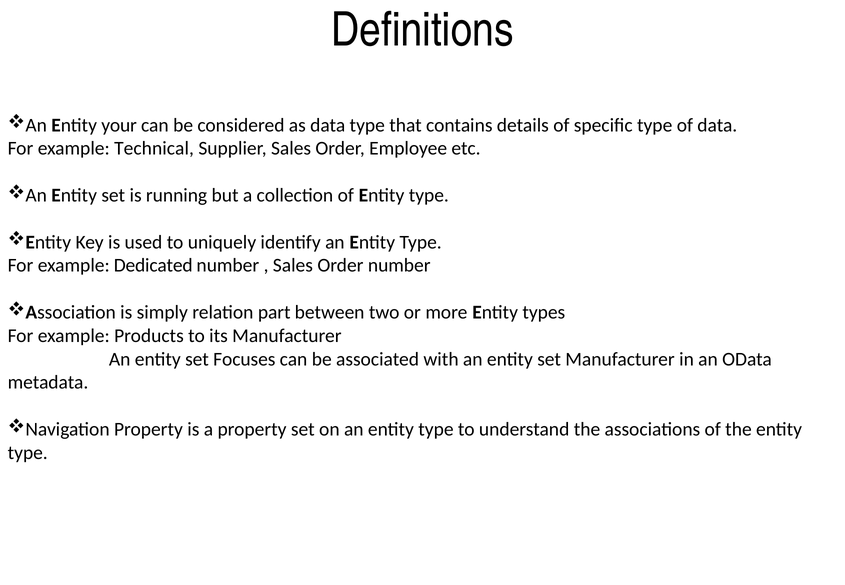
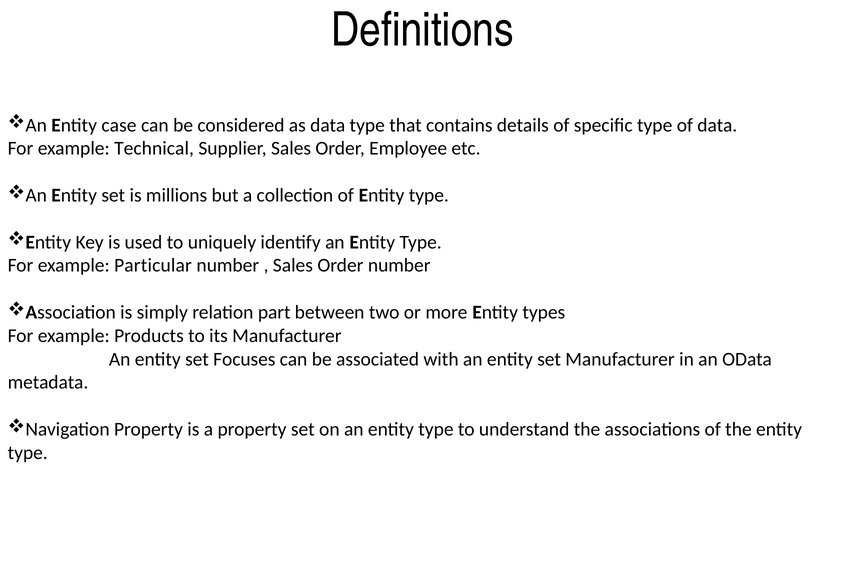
your: your -> case
running: running -> millions
Dedicated: Dedicated -> Particular
